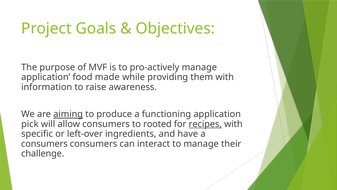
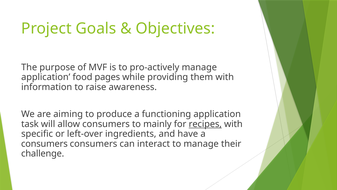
made: made -> pages
aiming underline: present -> none
pick: pick -> task
rooted: rooted -> mainly
